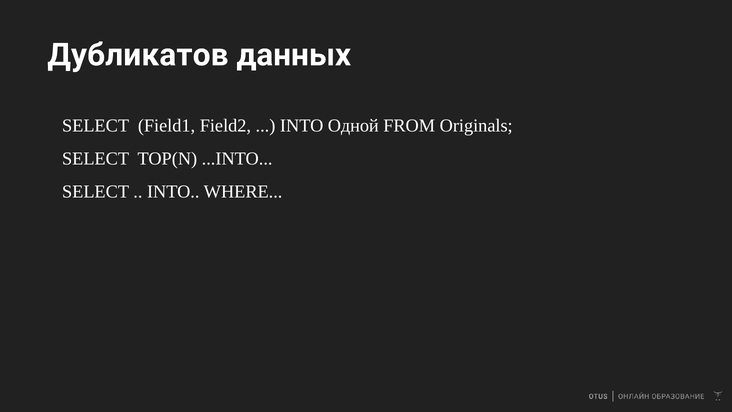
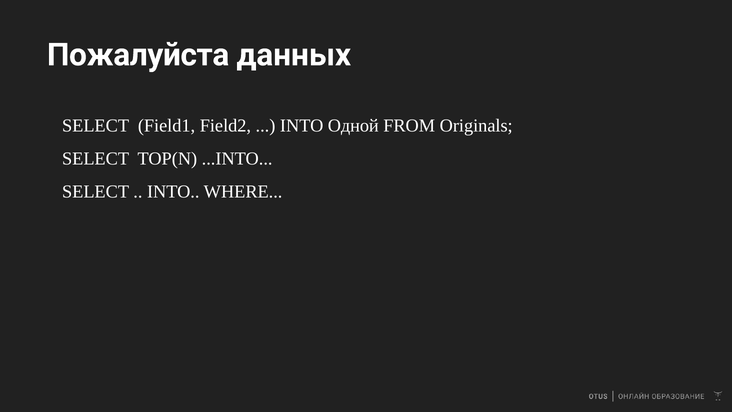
Дубликатов: Дубликатов -> Пожалуйста
